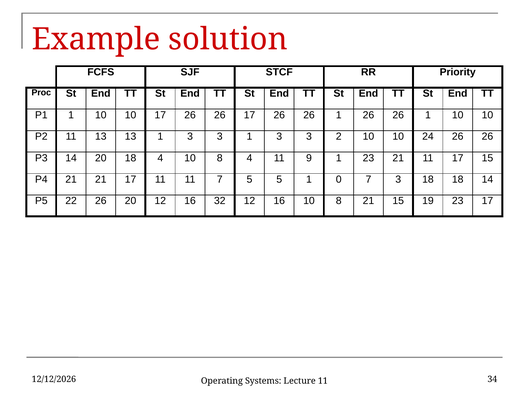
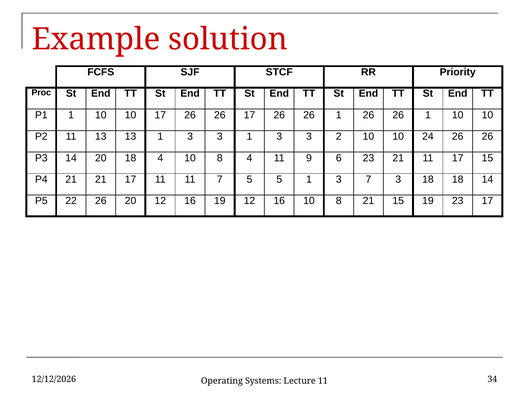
9 1: 1 -> 6
5 1 0: 0 -> 3
16 32: 32 -> 19
